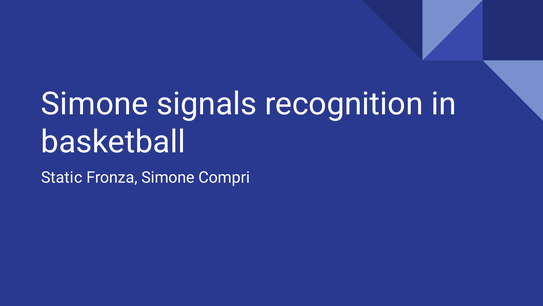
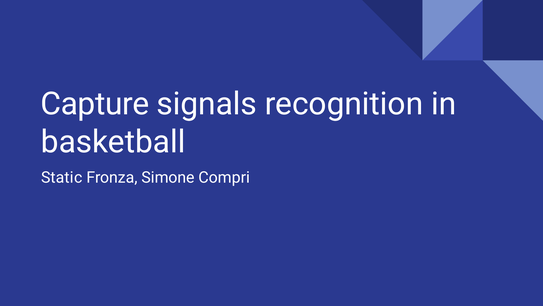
Simone at (95, 104): Simone -> Capture
